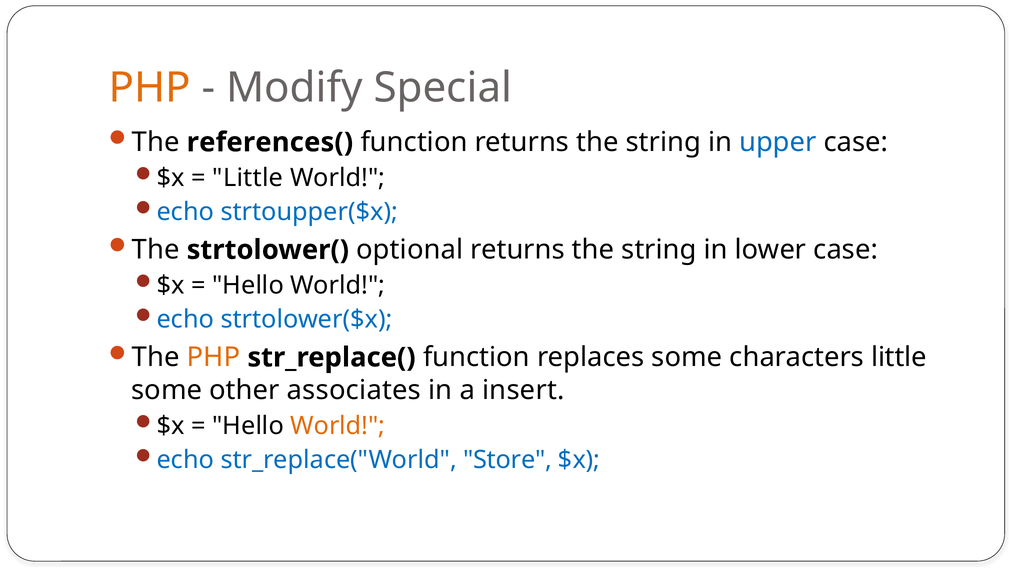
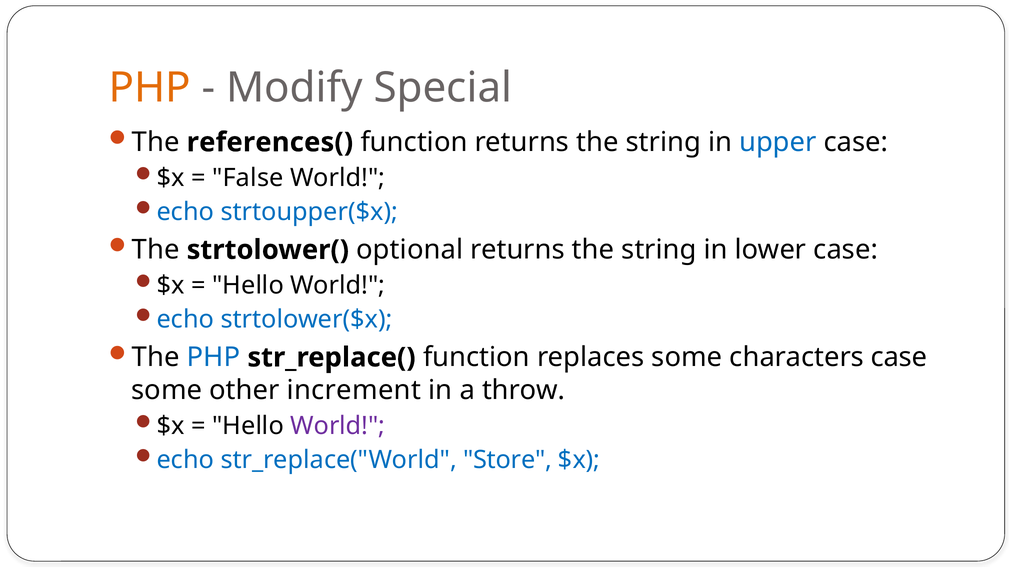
Little at (248, 178): Little -> False
PHP at (213, 358) colour: orange -> blue
characters little: little -> case
associates: associates -> increment
insert: insert -> throw
World at (338, 426) colour: orange -> purple
